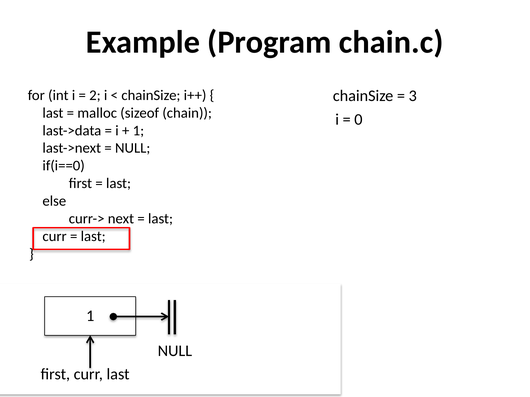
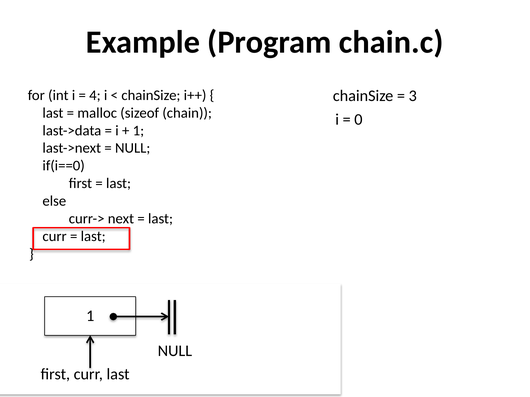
2: 2 -> 4
